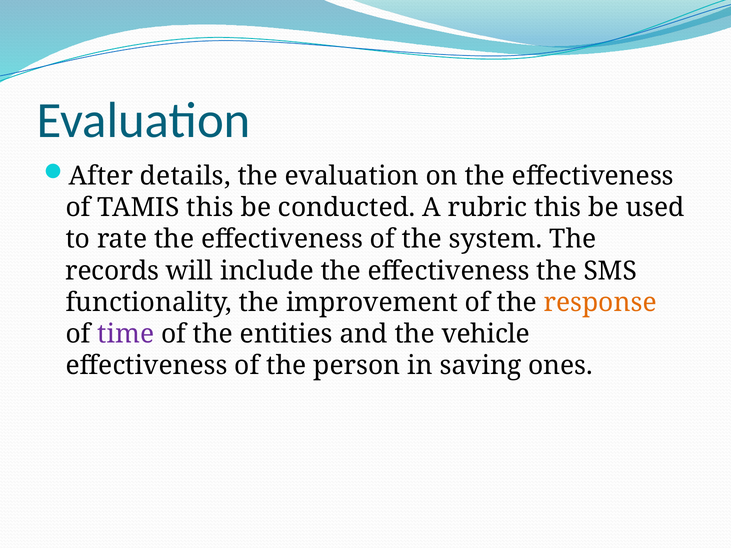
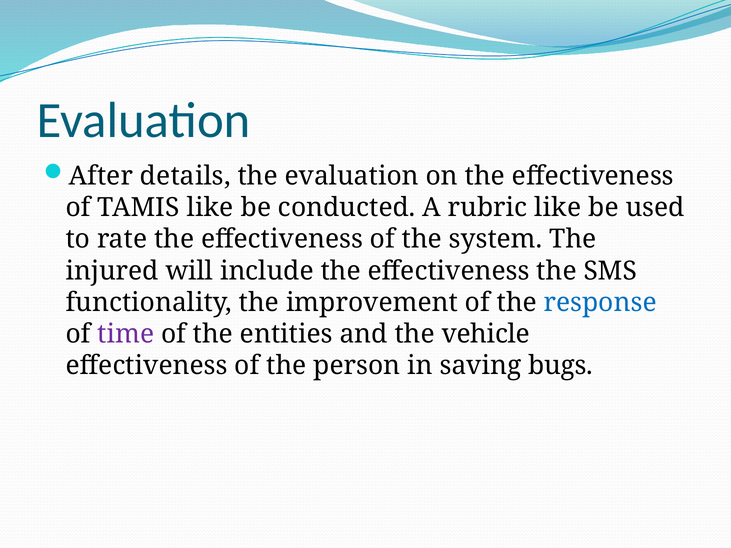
TAMIS this: this -> like
rubric this: this -> like
records: records -> injured
response colour: orange -> blue
ones: ones -> bugs
